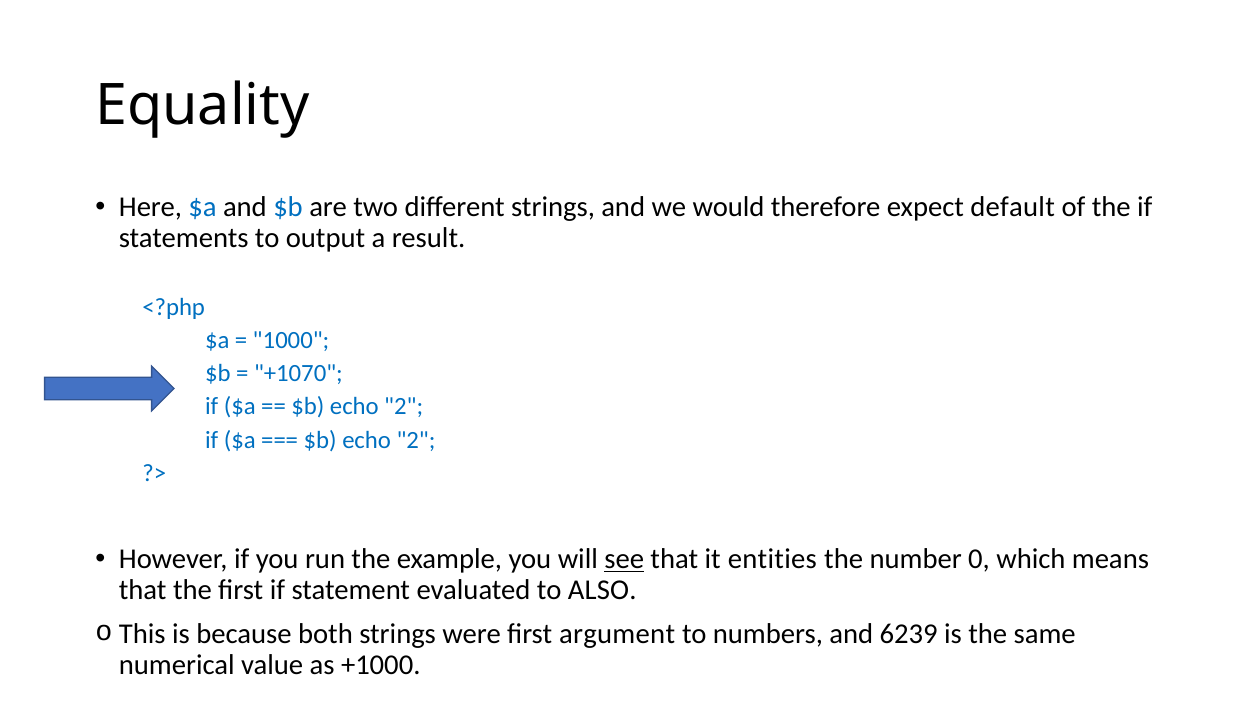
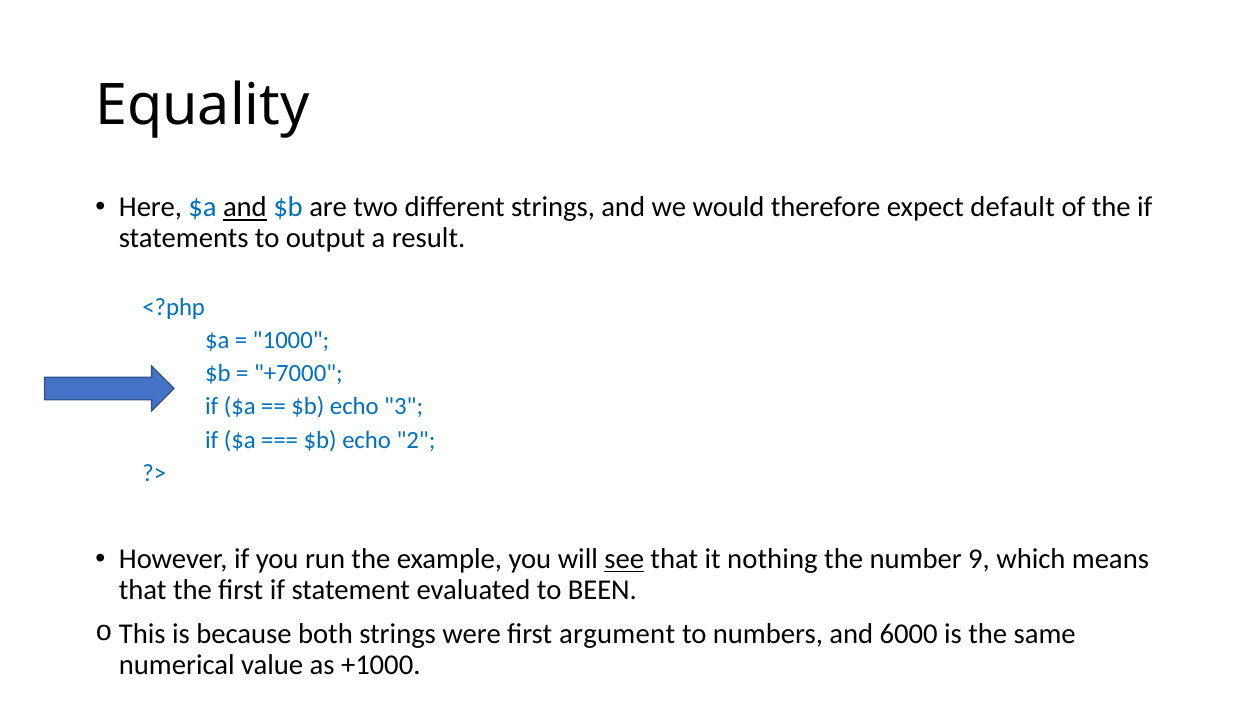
and at (245, 207) underline: none -> present
+1070: +1070 -> +7000
2 at (404, 407): 2 -> 3
entities: entities -> nothing
0: 0 -> 9
ALSO: ALSO -> BEEN
6239: 6239 -> 6000
